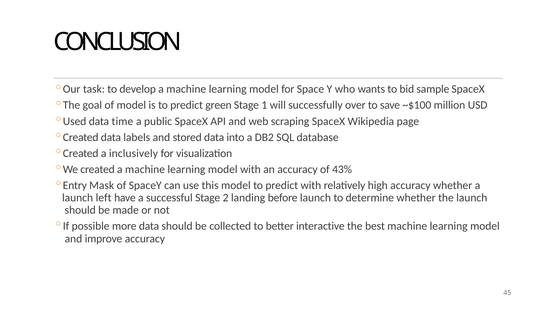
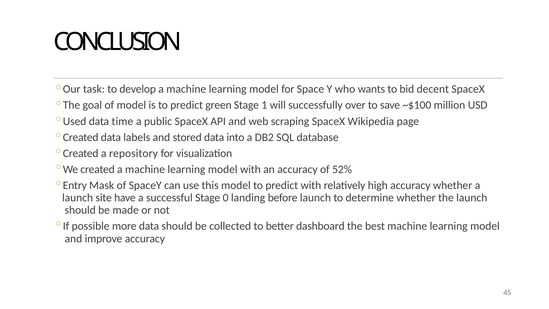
sample: sample -> decent
inclusively: inclusively -> repository
43%: 43% -> 52%
left: left -> site
2: 2 -> 0
interactive: interactive -> dashboard
